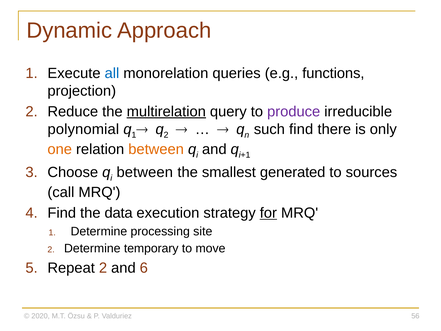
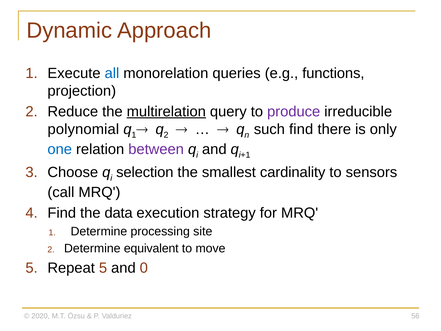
one colour: orange -> blue
between at (156, 149) colour: orange -> purple
between at (145, 172): between -> selection
generated: generated -> cardinality
sources: sources -> sensors
for underline: present -> none
temporary: temporary -> equivalent
Repeat 2: 2 -> 5
6: 6 -> 0
